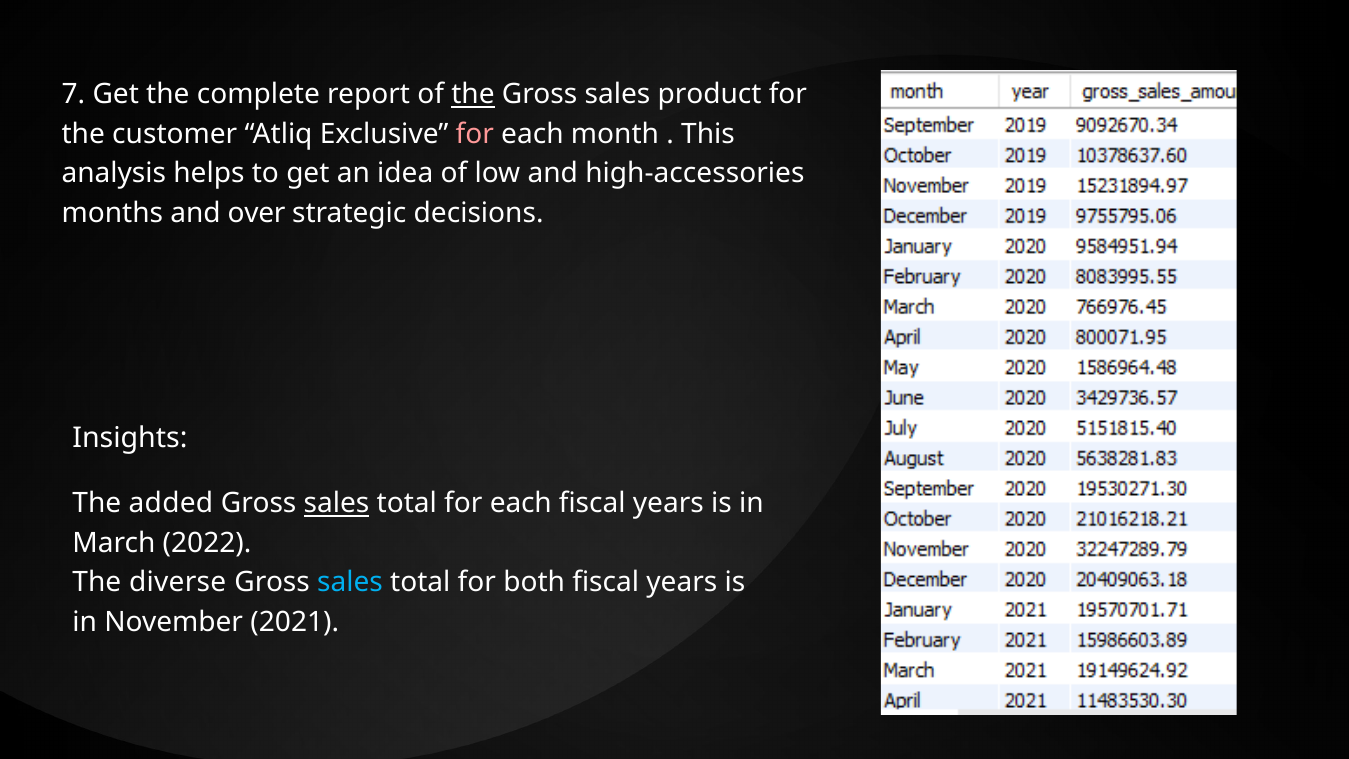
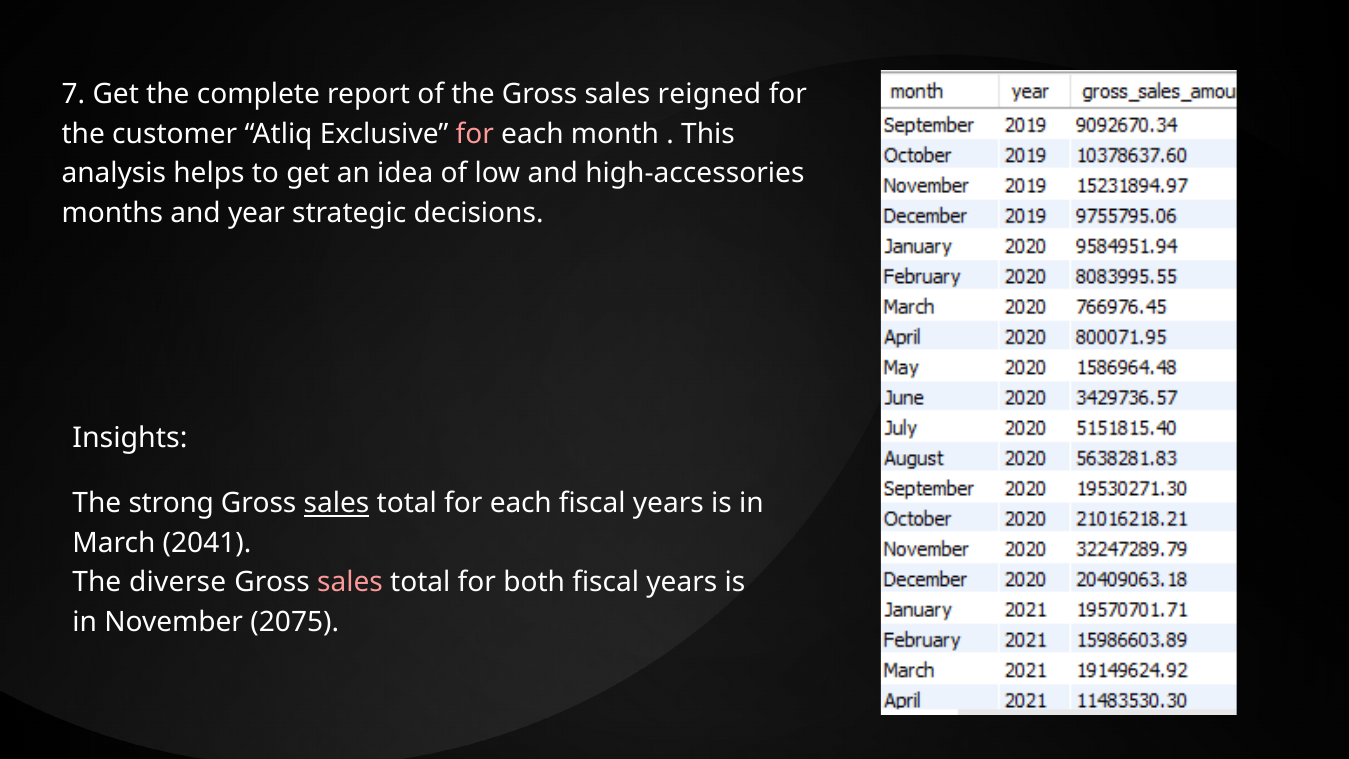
the at (473, 95) underline: present -> none
product: product -> reigned
over: over -> year
added: added -> strong
2022: 2022 -> 2041
sales at (350, 582) colour: light blue -> pink
2021: 2021 -> 2075
